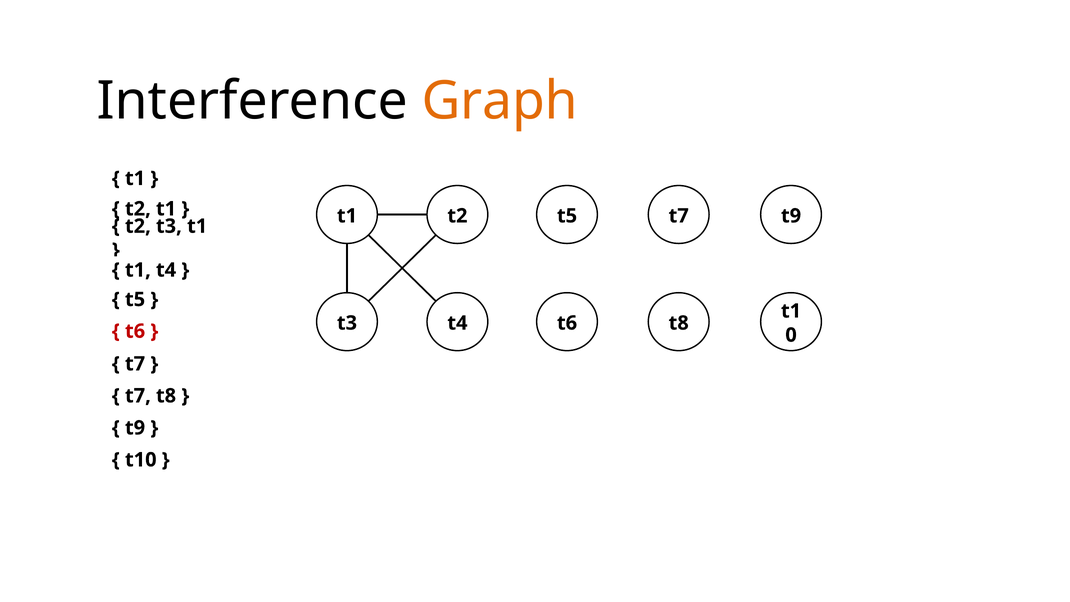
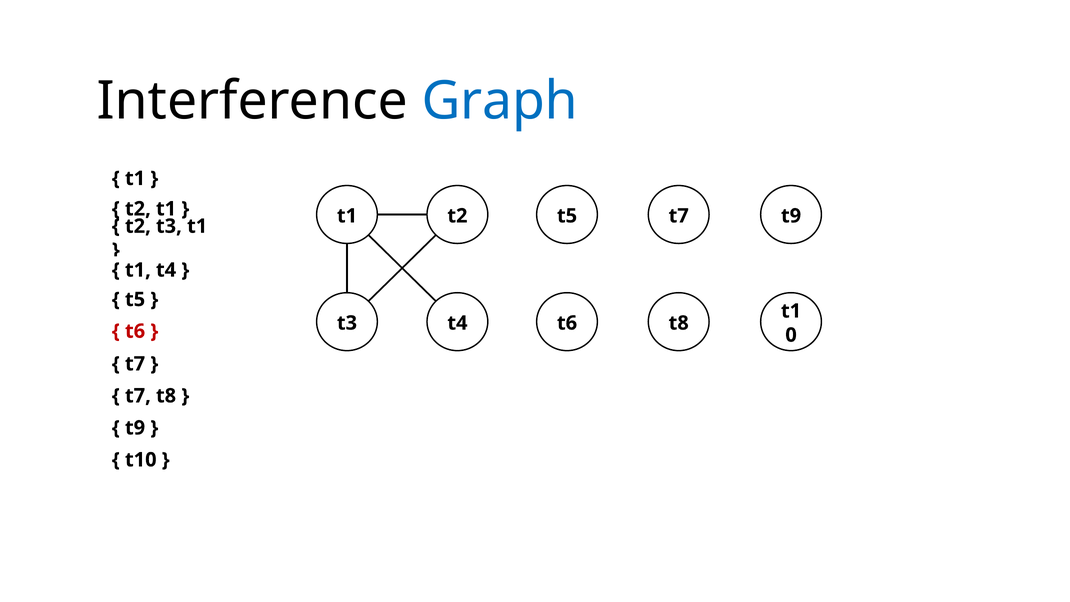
Graph colour: orange -> blue
